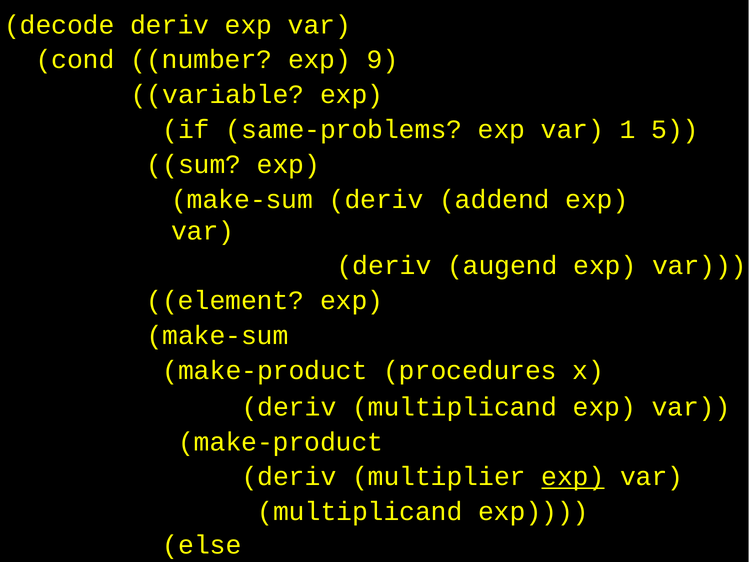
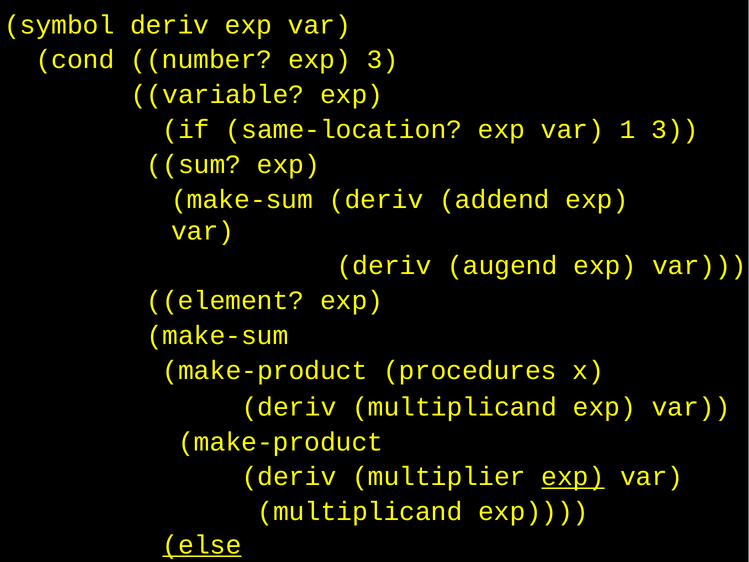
decode: decode -> symbol
exp 9: 9 -> 3
same-problems: same-problems -> same-location
1 5: 5 -> 3
else underline: none -> present
